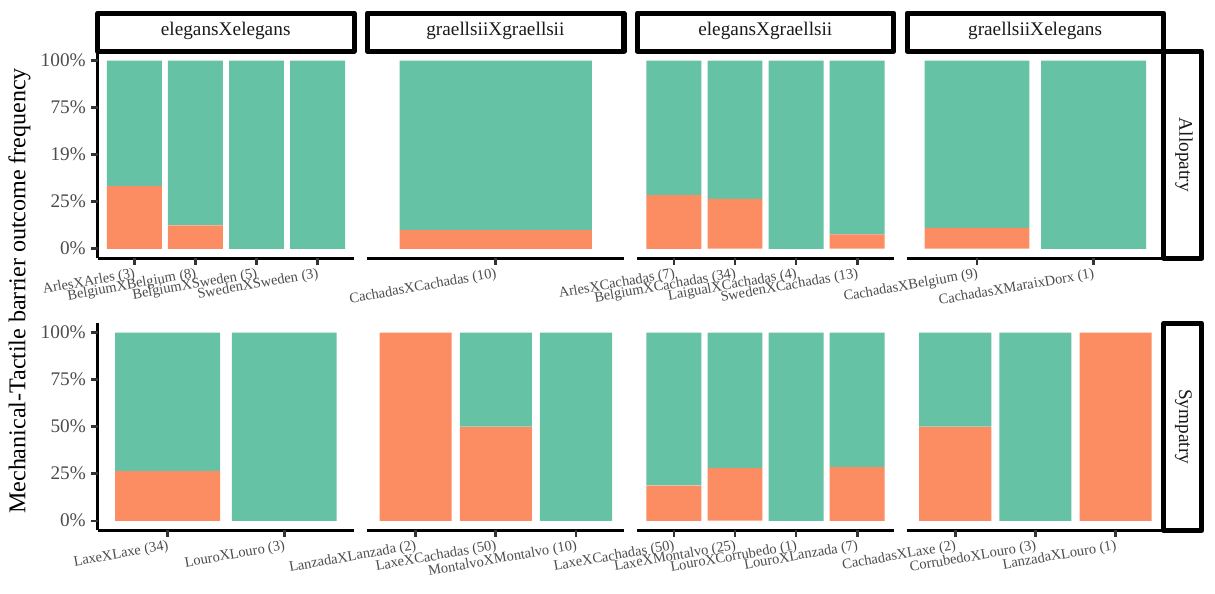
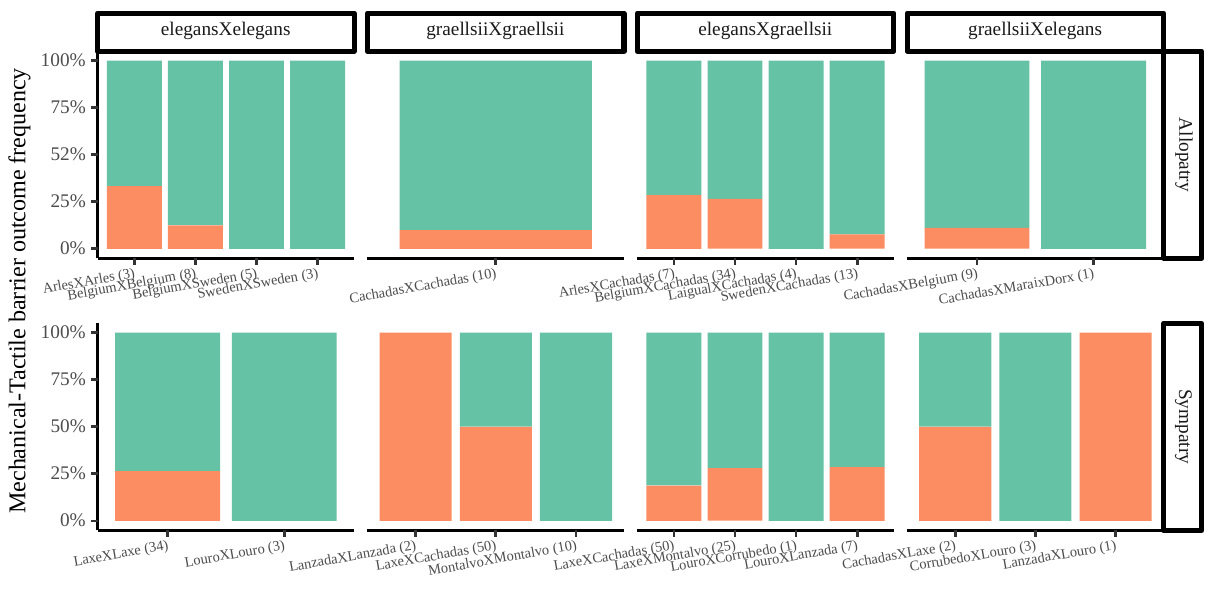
19%: 19% -> 52%
